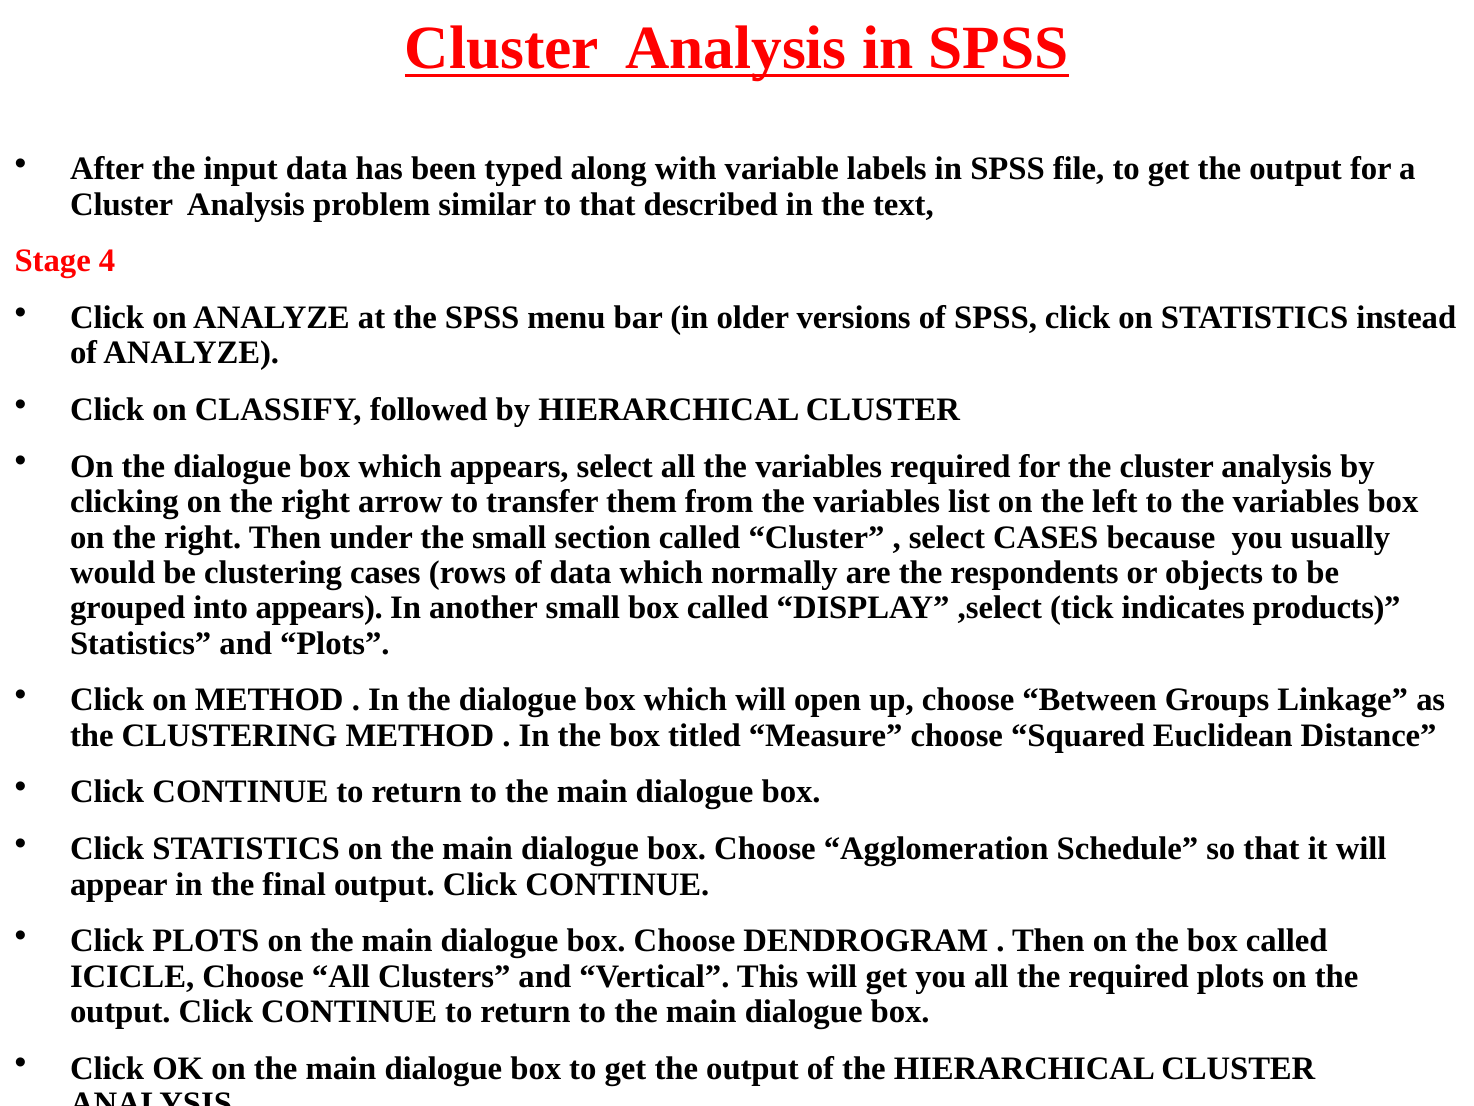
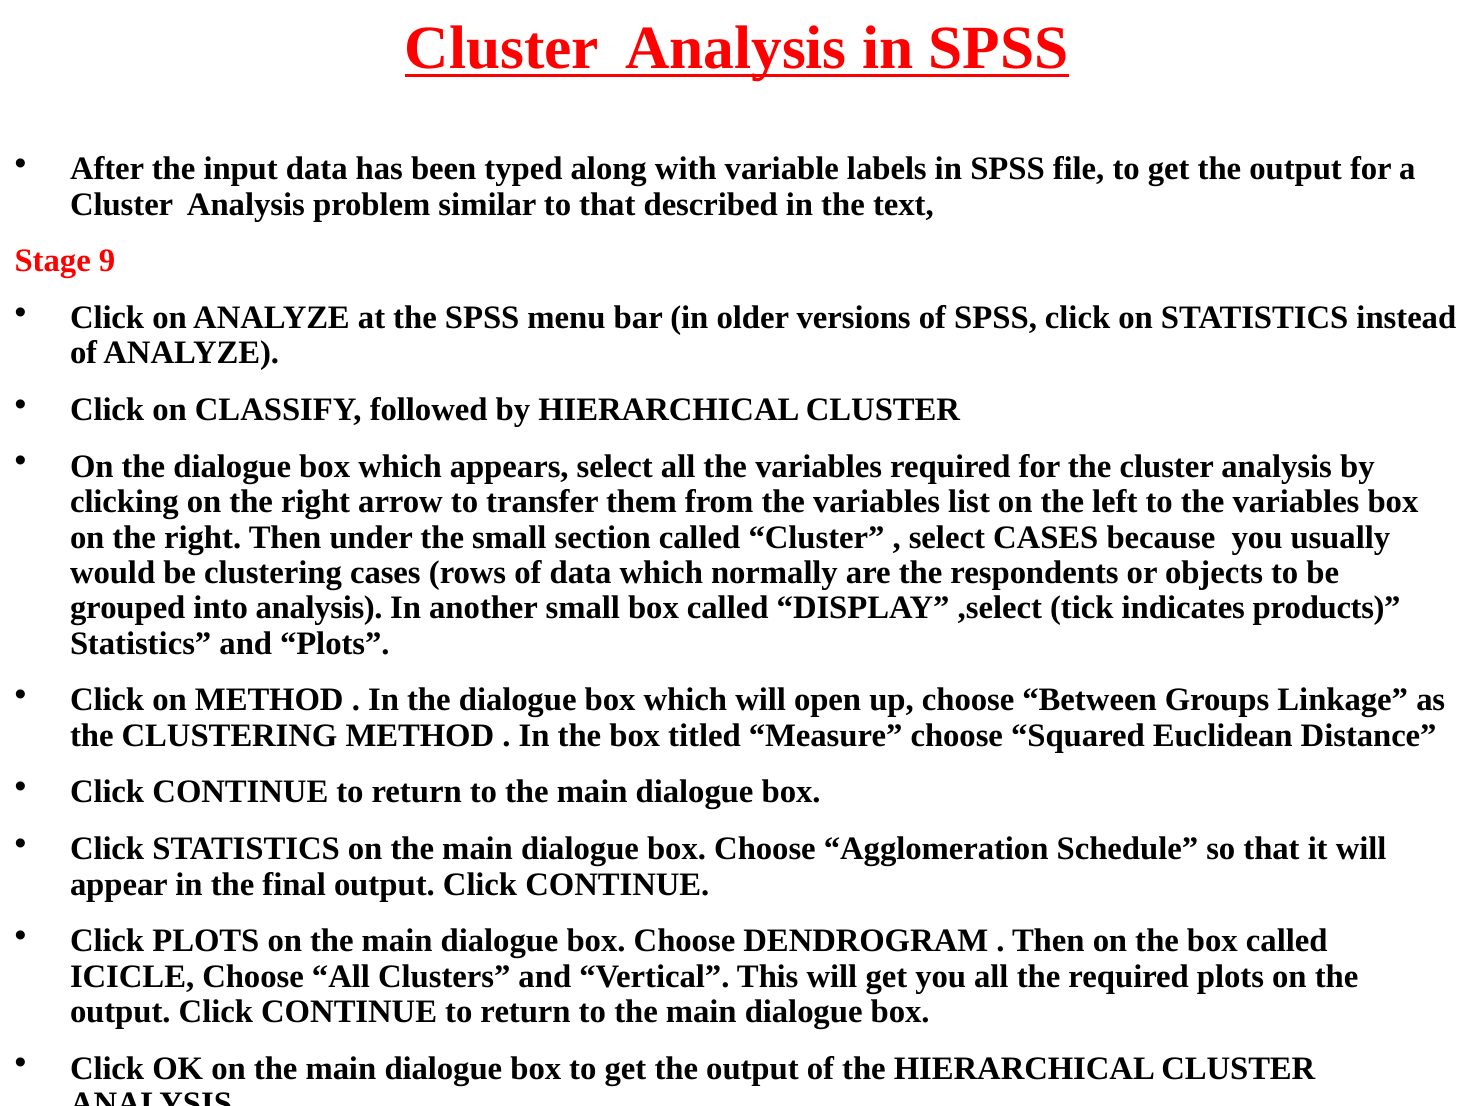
4: 4 -> 9
into appears: appears -> analysis
